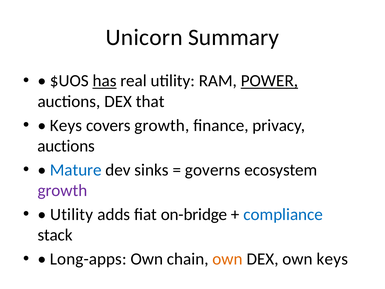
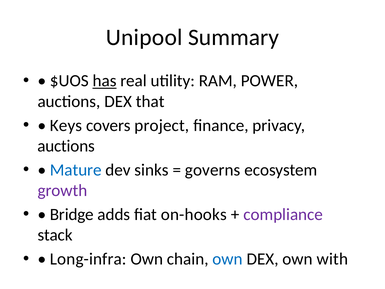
Unicorn: Unicorn -> Unipool
POWER underline: present -> none
covers growth: growth -> project
Utility at (72, 214): Utility -> Bridge
on-bridge: on-bridge -> on-hooks
compliance colour: blue -> purple
Long-apps: Long-apps -> Long-infra
own at (228, 259) colour: orange -> blue
own keys: keys -> with
